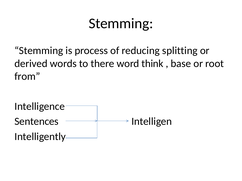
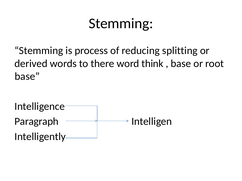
from at (27, 77): from -> base
Sentences: Sentences -> Paragraph
